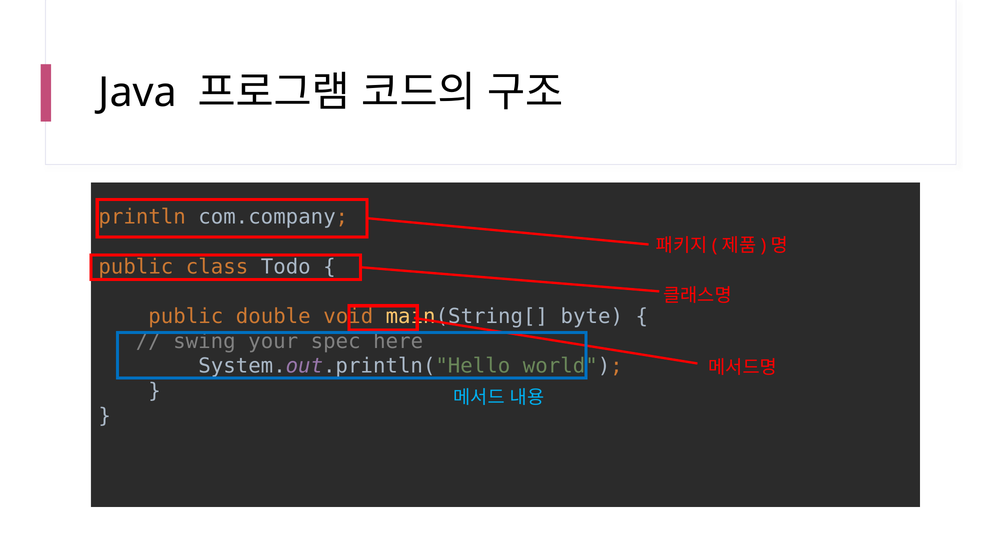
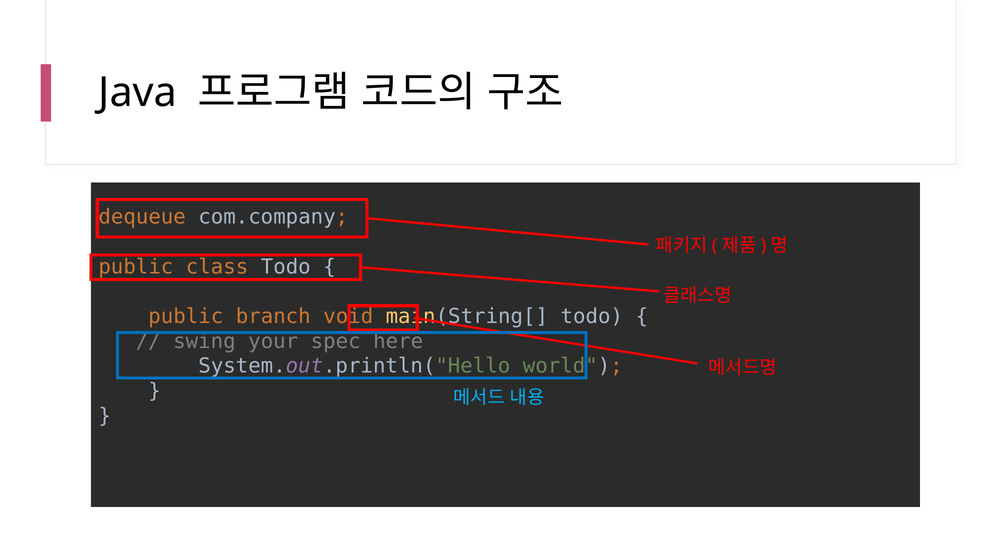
println: println -> dequeue
double: double -> branch
main(String[ byte: byte -> todo
